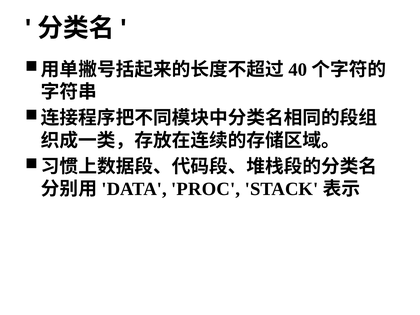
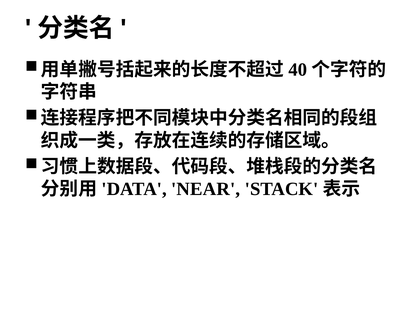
PROC: PROC -> NEAR
